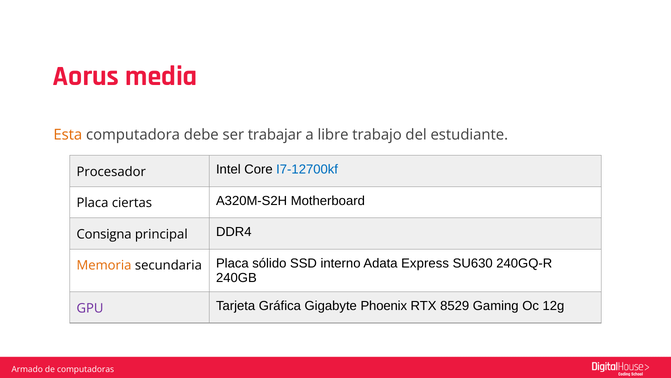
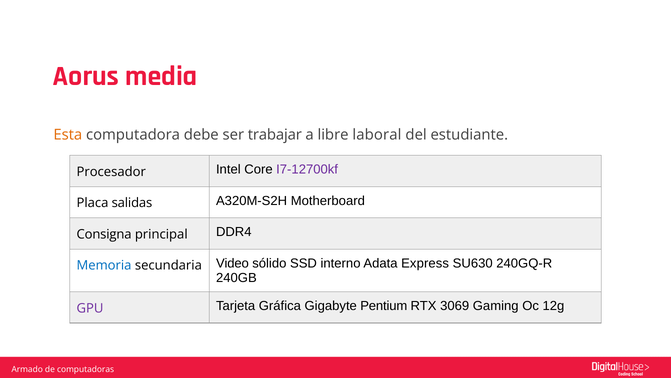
trabajo: trabajo -> laboral
I7-12700kf colour: blue -> purple
ciertas: ciertas -> salidas
Memoria colour: orange -> blue
secundaria Placa: Placa -> Video
Phoenix: Phoenix -> Pentium
8529: 8529 -> 3069
